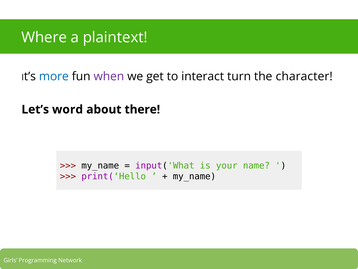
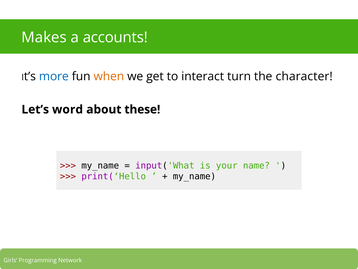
Where: Where -> Makes
plaintext: plaintext -> accounts
when colour: purple -> orange
there: there -> these
